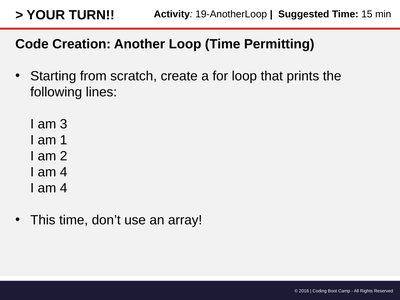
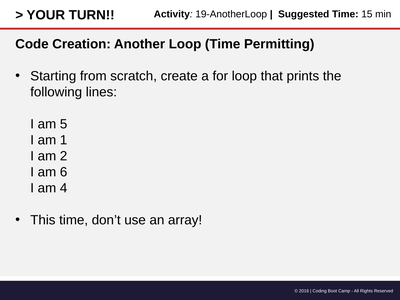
3: 3 -> 5
4 at (64, 172): 4 -> 6
